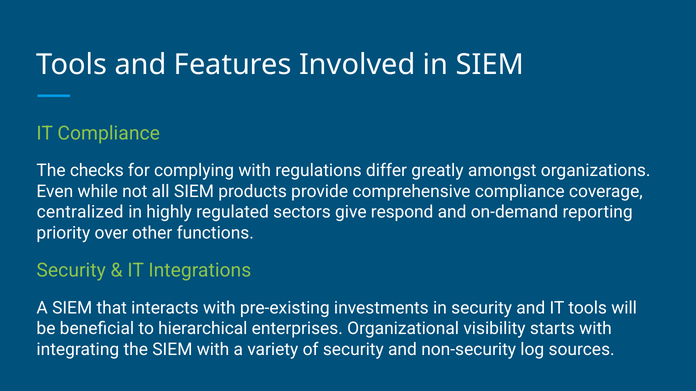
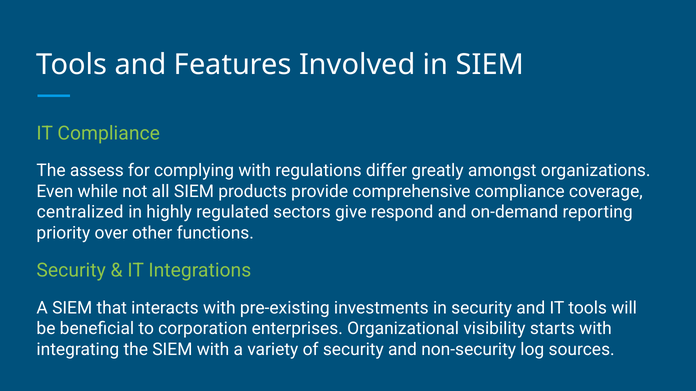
checks: checks -> assess
hierarchical: hierarchical -> corporation
